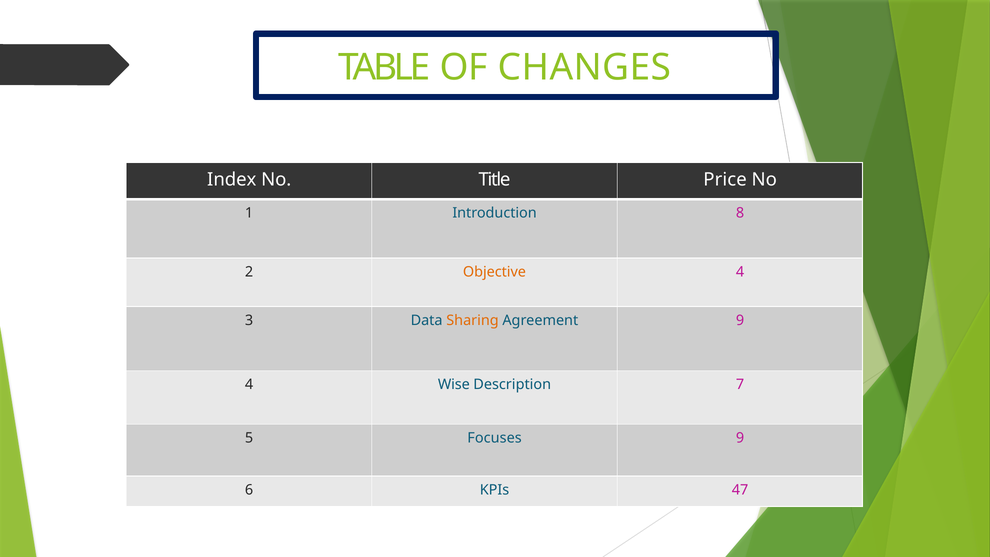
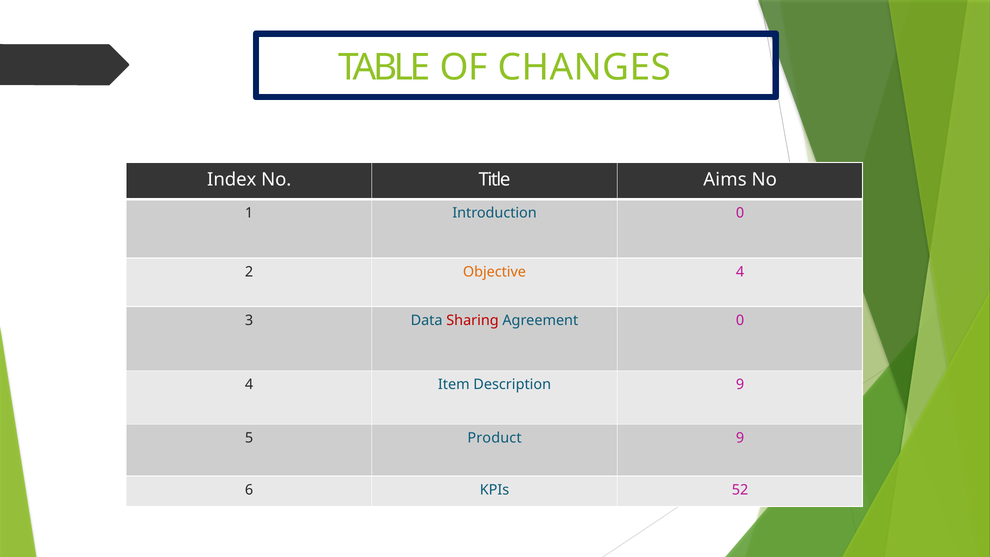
Price: Price -> Aims
Introduction 8: 8 -> 0
Sharing colour: orange -> red
Agreement 9: 9 -> 0
Wise: Wise -> Item
Description 7: 7 -> 9
Focuses: Focuses -> Product
47: 47 -> 52
